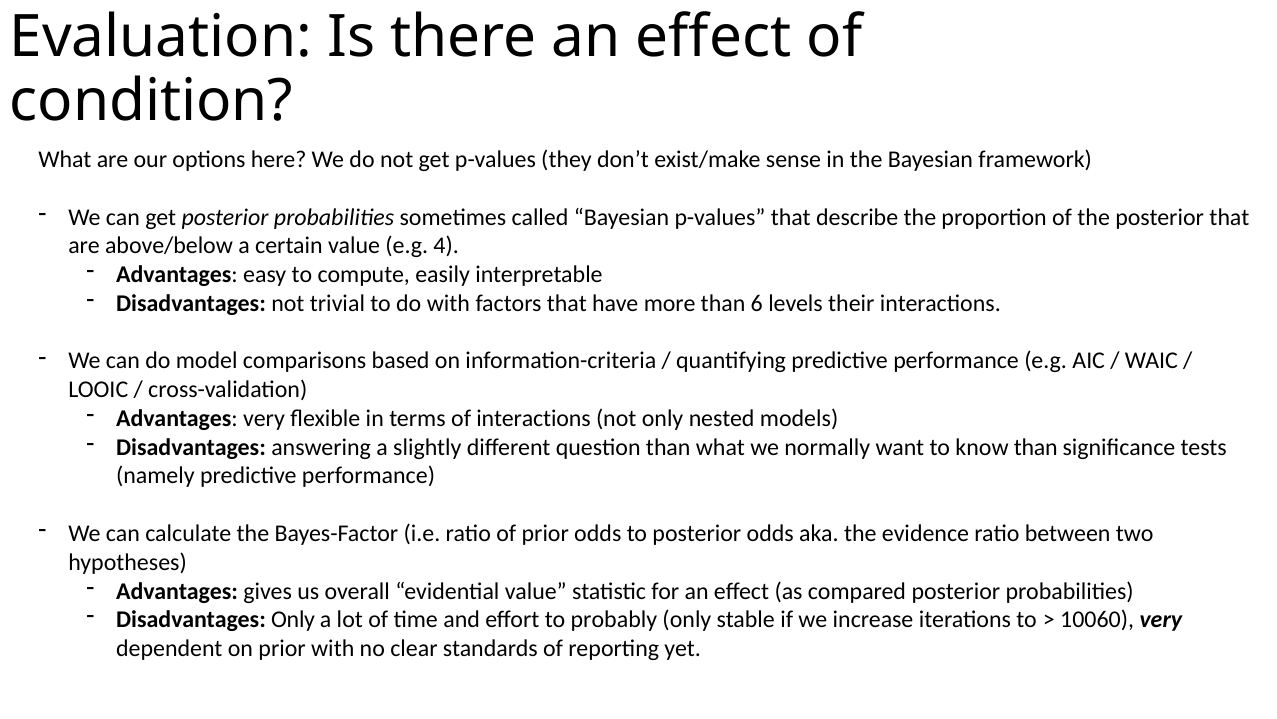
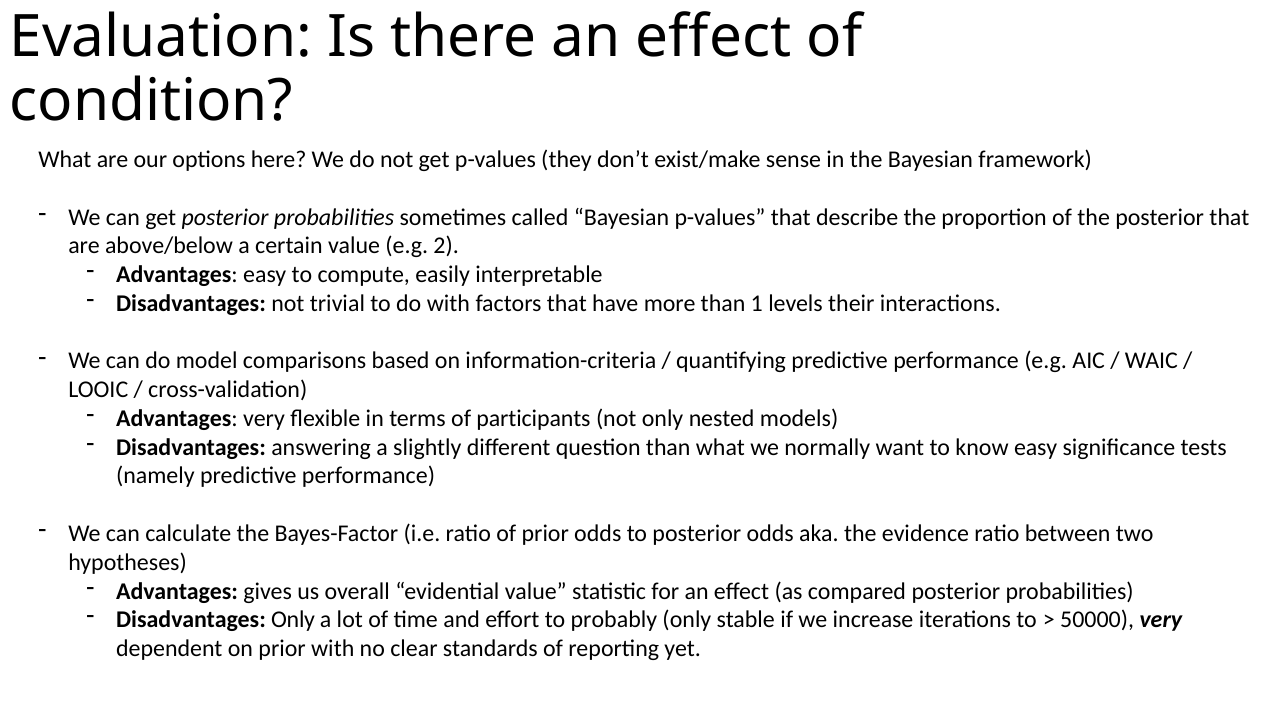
4: 4 -> 2
6: 6 -> 1
of interactions: interactions -> participants
know than: than -> easy
10060: 10060 -> 50000
